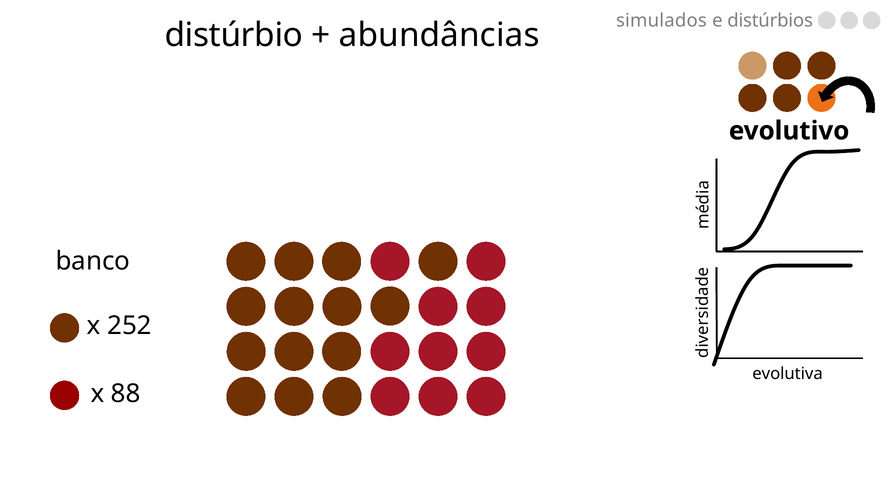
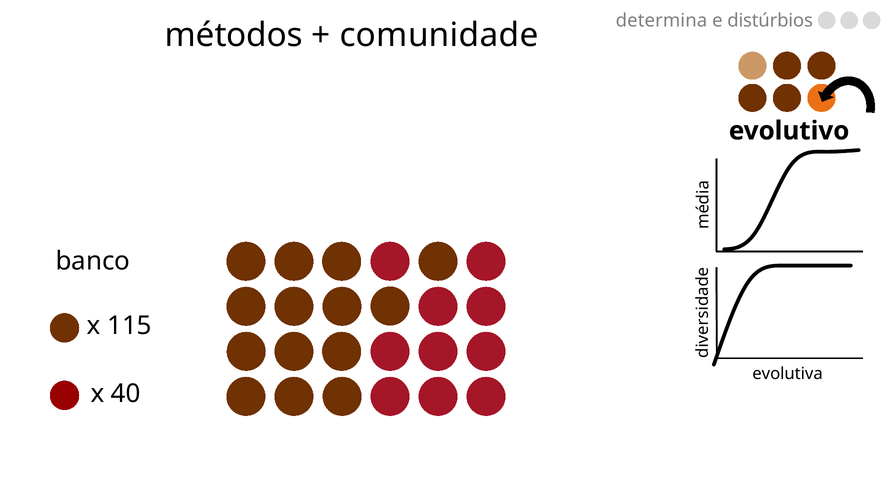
simulados: simulados -> determina
distúrbio: distúrbio -> métodos
abundâncias: abundâncias -> comunidade
252: 252 -> 115
88: 88 -> 40
